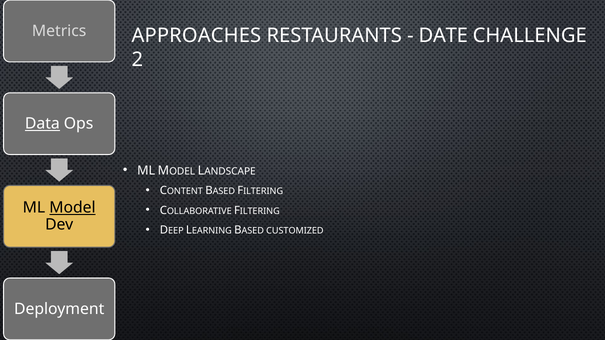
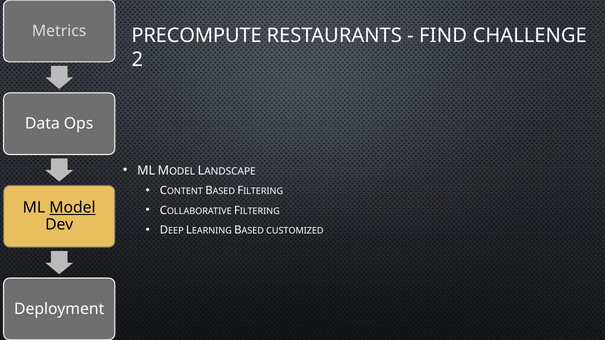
APPROACHES: APPROACHES -> PRECOMPUTE
DATE: DATE -> FIND
Data underline: present -> none
